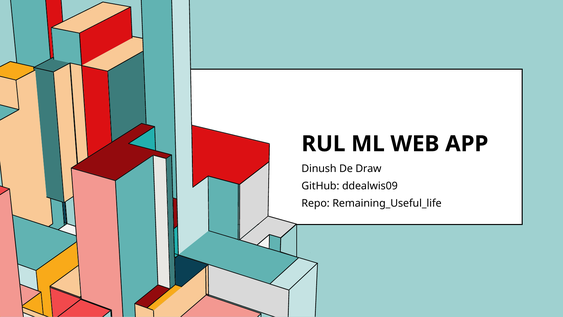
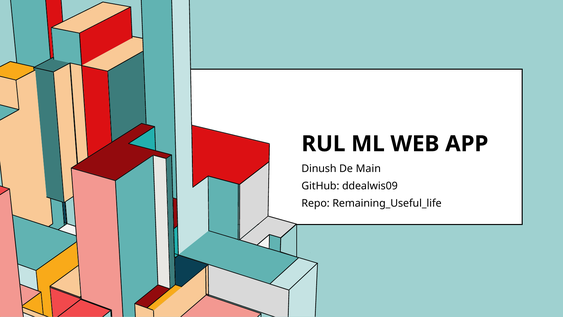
Draw: Draw -> Main
